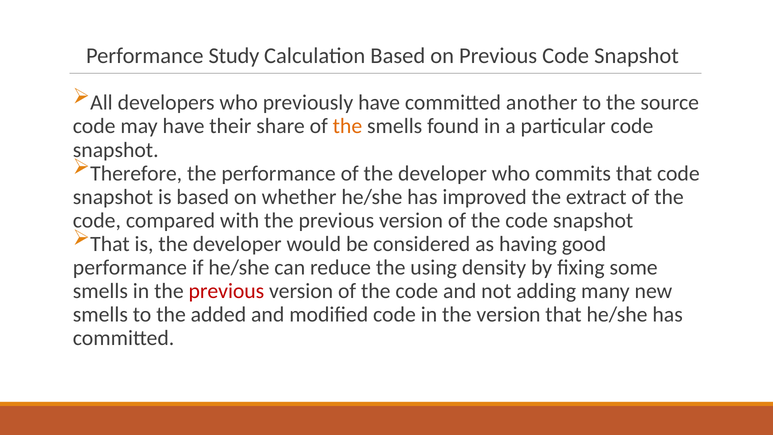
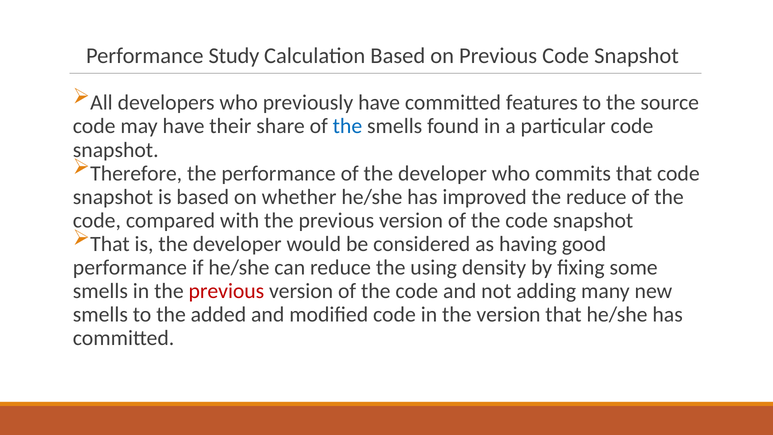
another: another -> features
the at (347, 126) colour: orange -> blue
the extract: extract -> reduce
